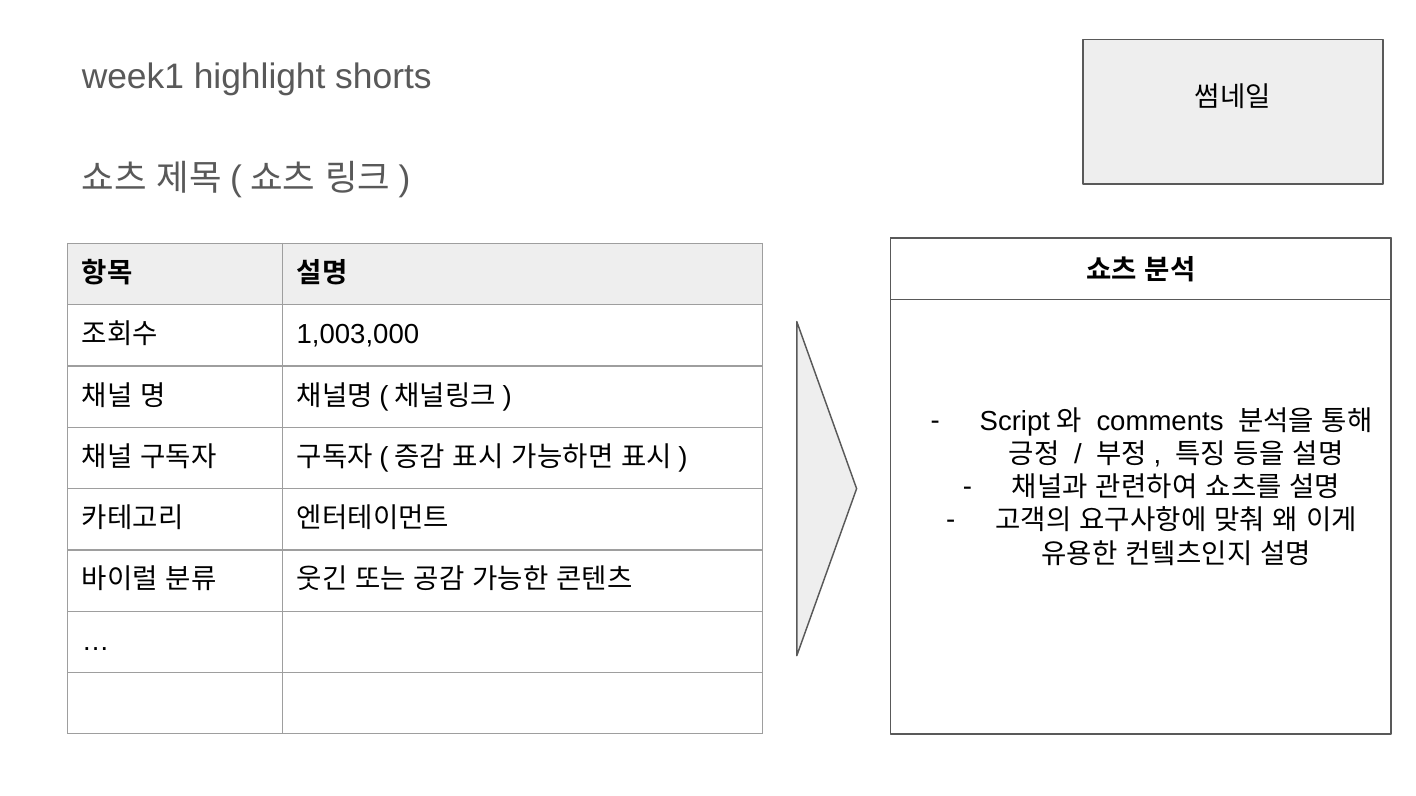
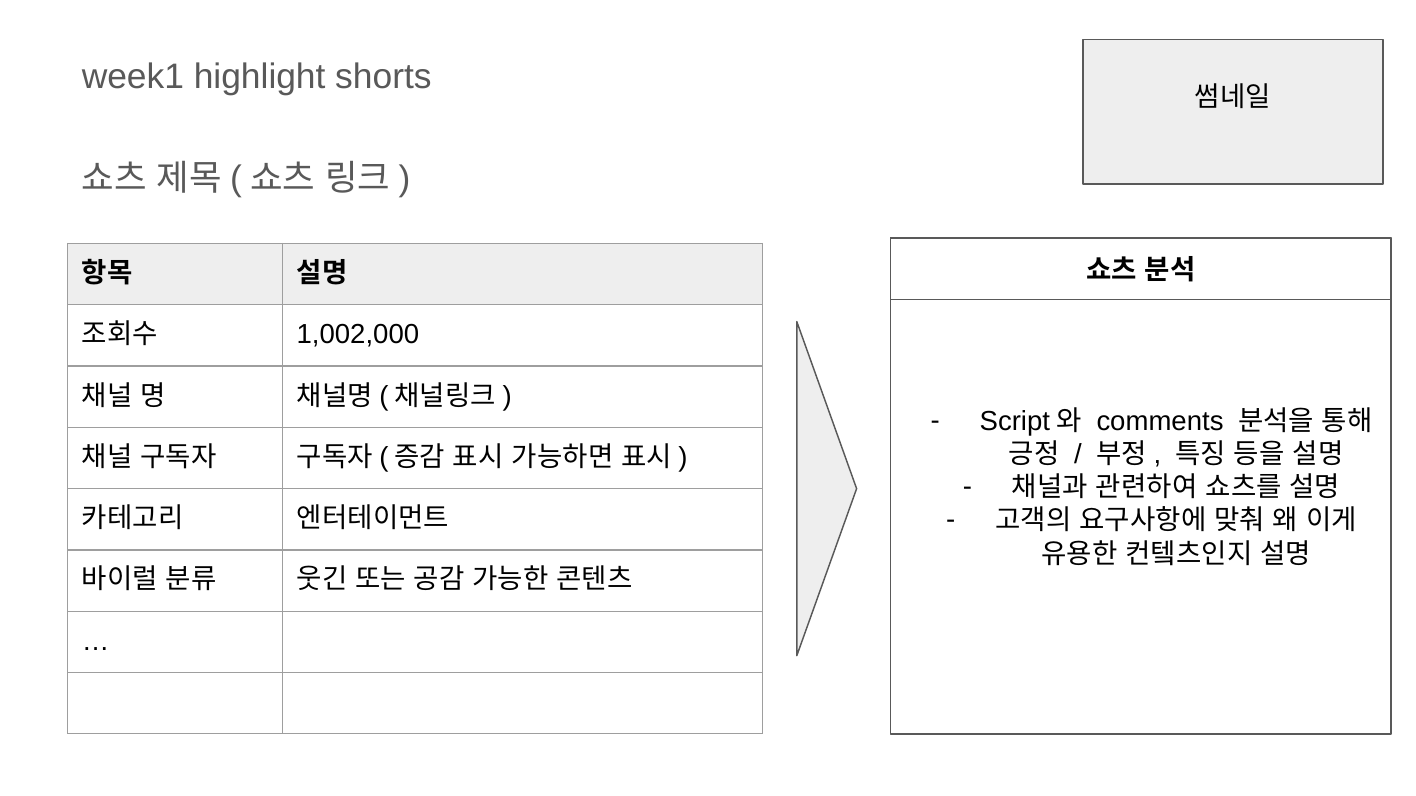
1,003,000: 1,003,000 -> 1,002,000
